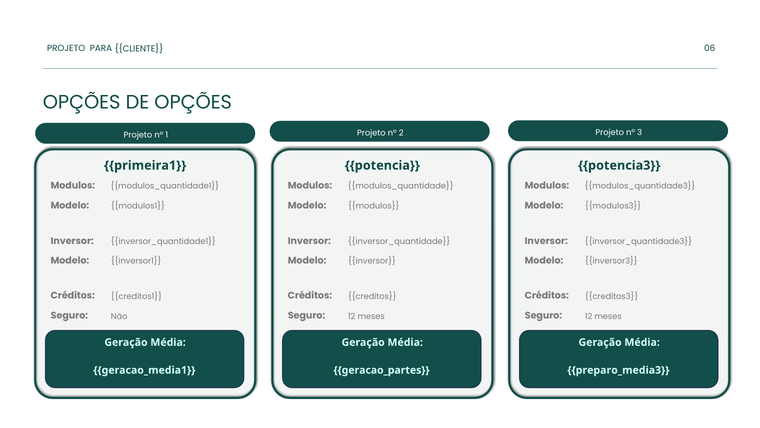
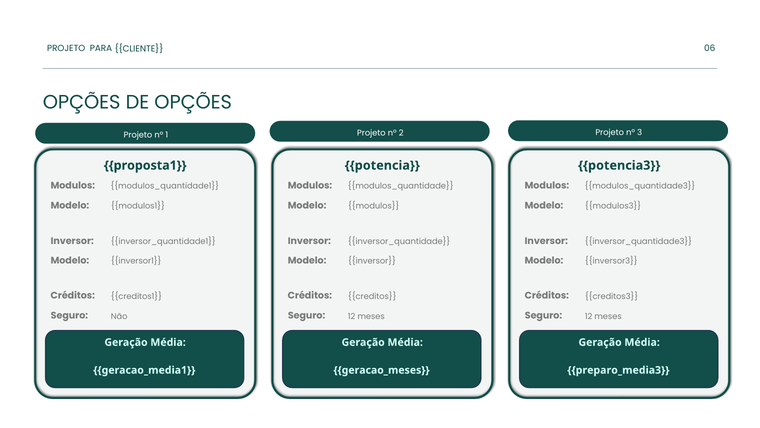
primeira1: primeira1 -> proposta1
geracao_partes: geracao_partes -> geracao_meses
